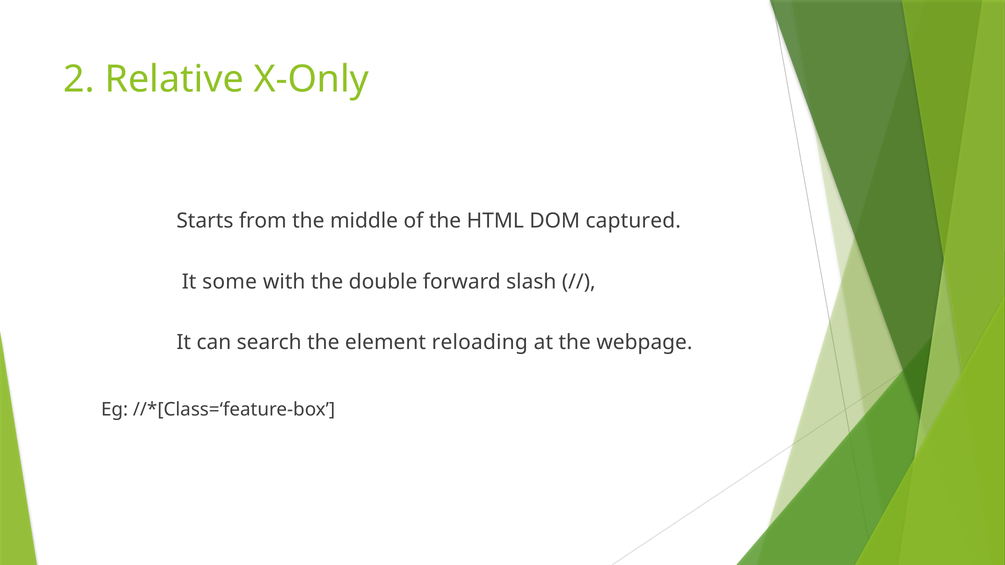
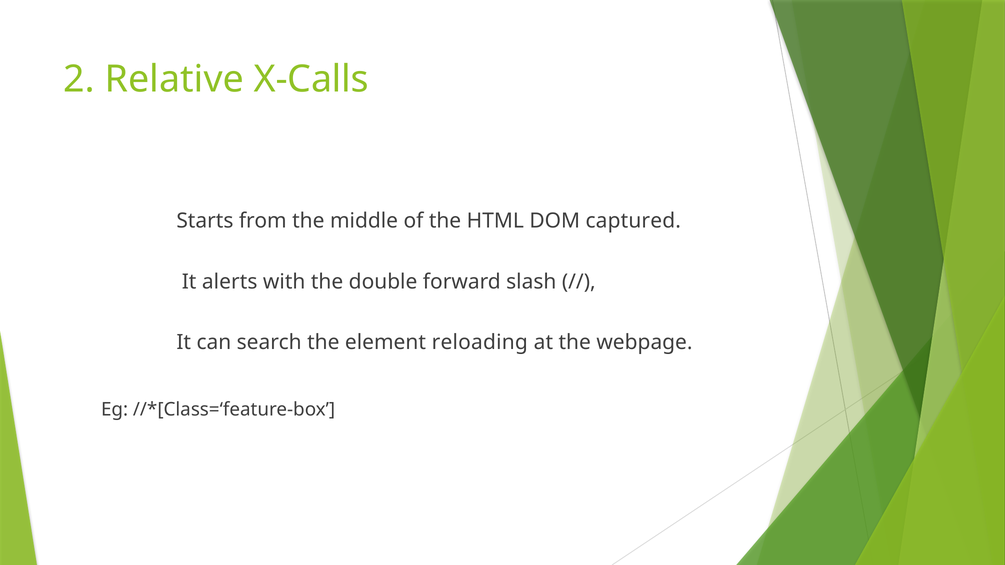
X-Only: X-Only -> X-Calls
some: some -> alerts
